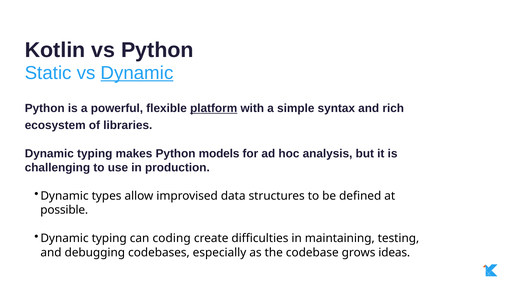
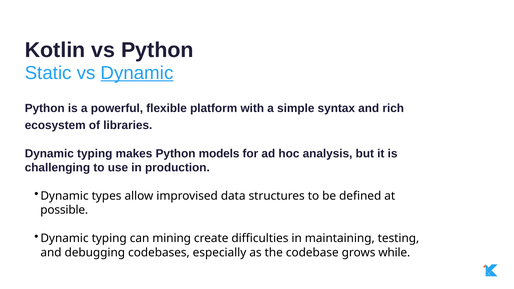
platform underline: present -> none
coding: coding -> mining
ideas: ideas -> while
